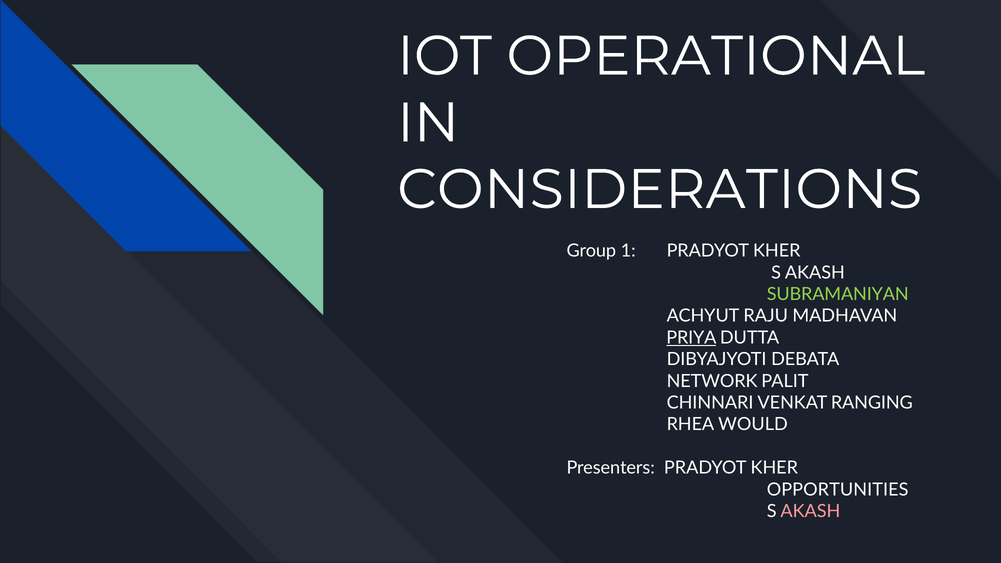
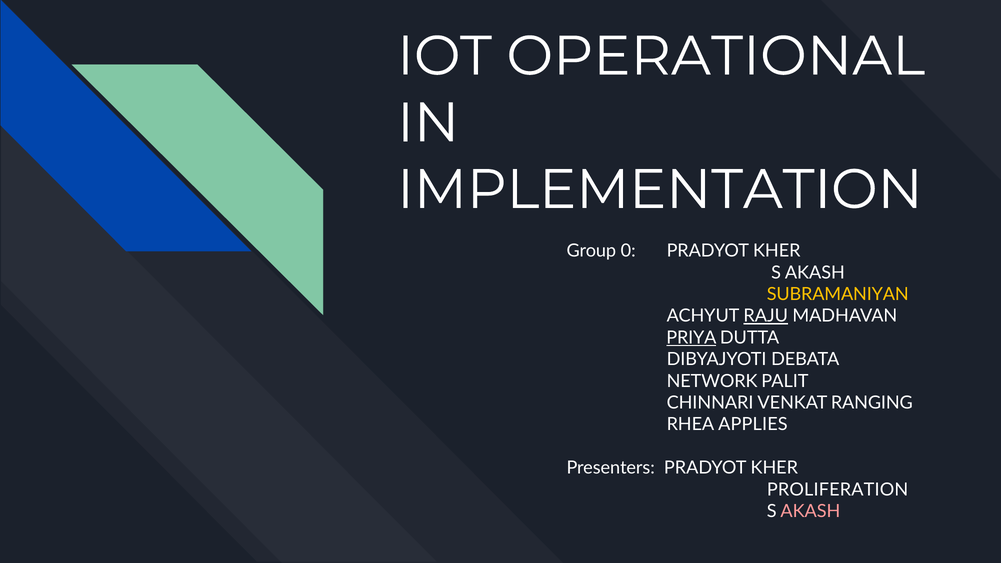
CONSIDERATIONS: CONSIDERATIONS -> IMPLEMENTATION
1: 1 -> 0
SUBRAMANIYAN colour: light green -> yellow
RAJU underline: none -> present
WOULD: WOULD -> APPLIES
OPPORTUNITIES: OPPORTUNITIES -> PROLIFERATION
